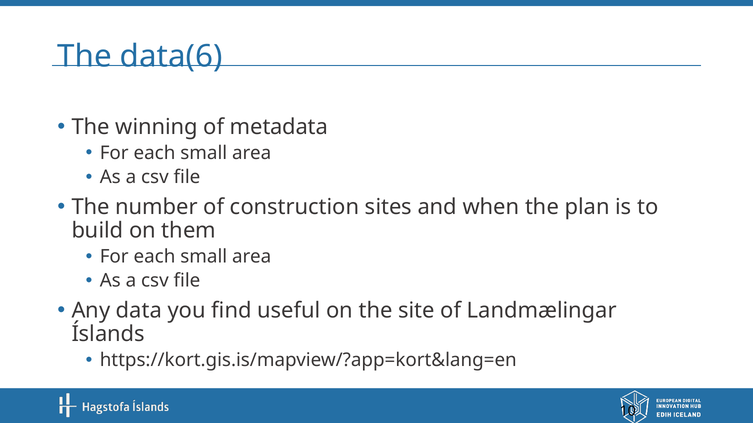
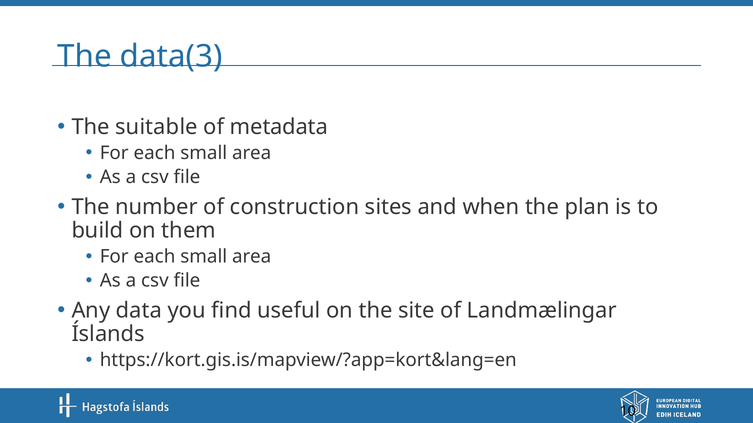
data(6: data(6 -> data(3
winning: winning -> suitable
